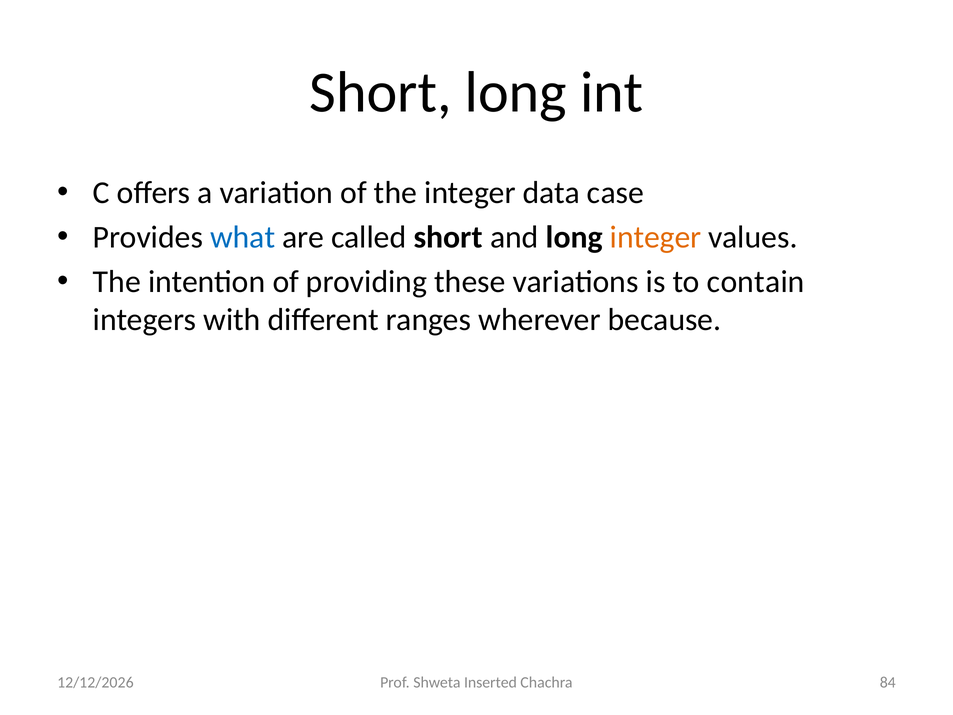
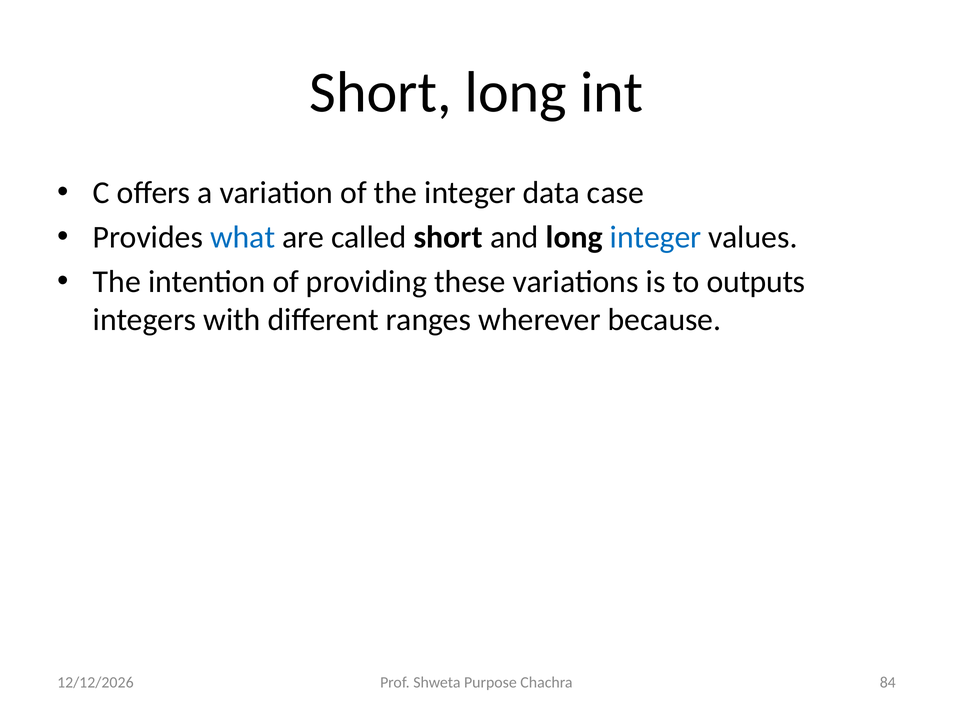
integer at (656, 237) colour: orange -> blue
contain: contain -> outputs
Inserted: Inserted -> Purpose
